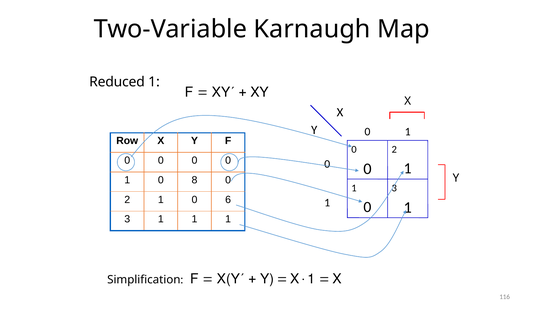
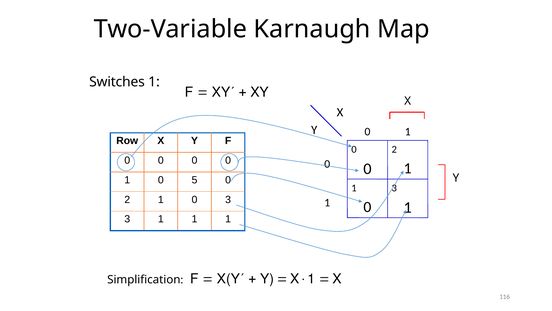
Reduced: Reduced -> Switches
8: 8 -> 5
0 6: 6 -> 3
